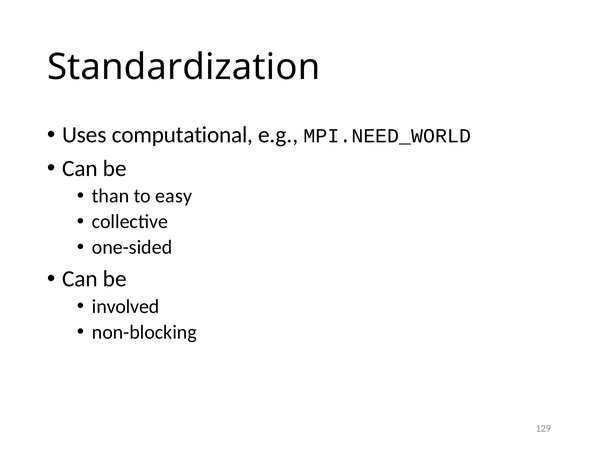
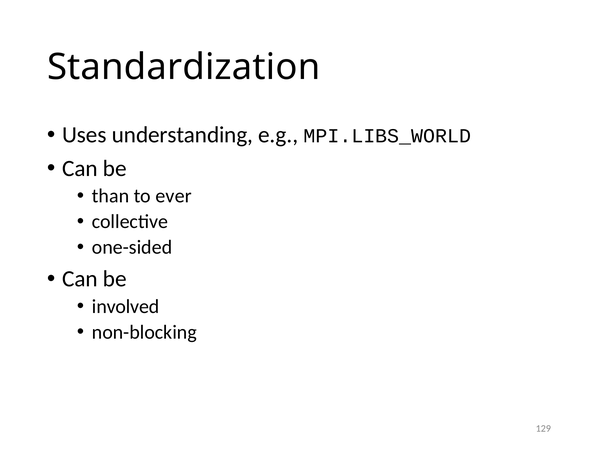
computational: computational -> understanding
MPI.NEED_WORLD: MPI.NEED_WORLD -> MPI.LIBS_WORLD
easy: easy -> ever
